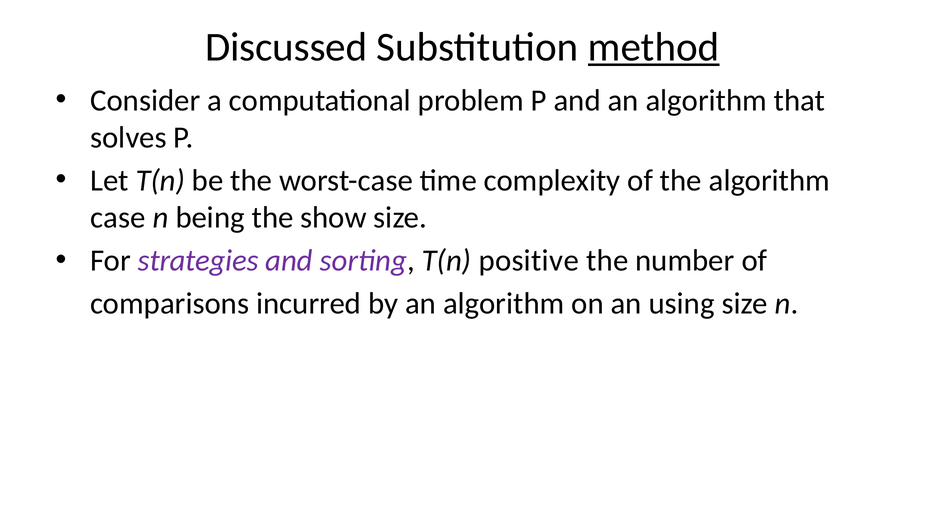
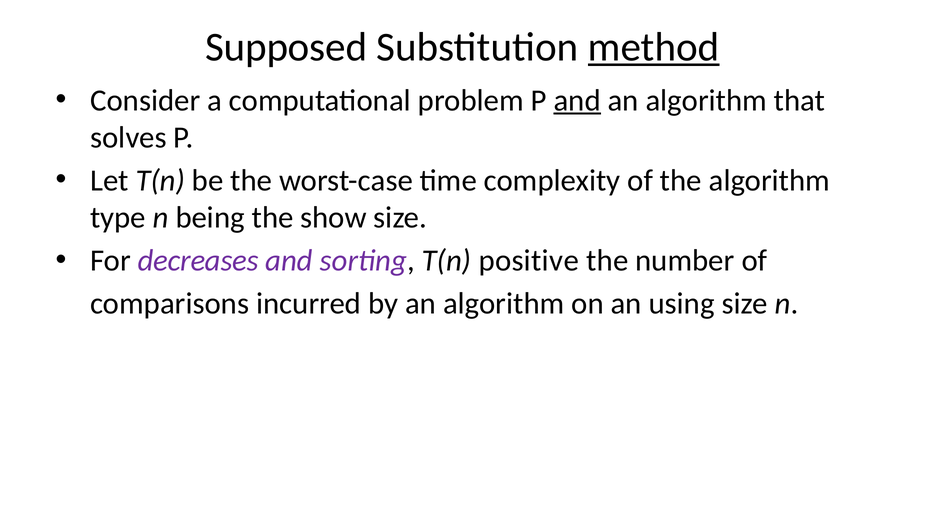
Discussed: Discussed -> Supposed
and at (577, 100) underline: none -> present
case: case -> type
strategies: strategies -> decreases
